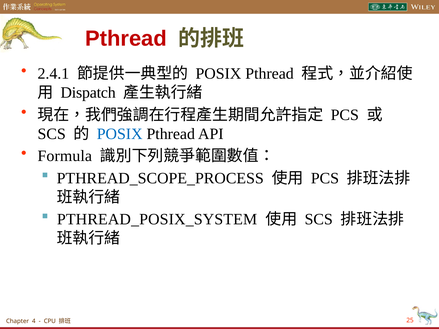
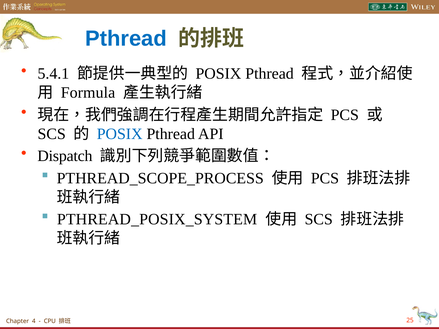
Pthread at (126, 39) colour: red -> blue
2.4.1: 2.4.1 -> 5.4.1
Dispatch: Dispatch -> Formula
Formula: Formula -> Dispatch
